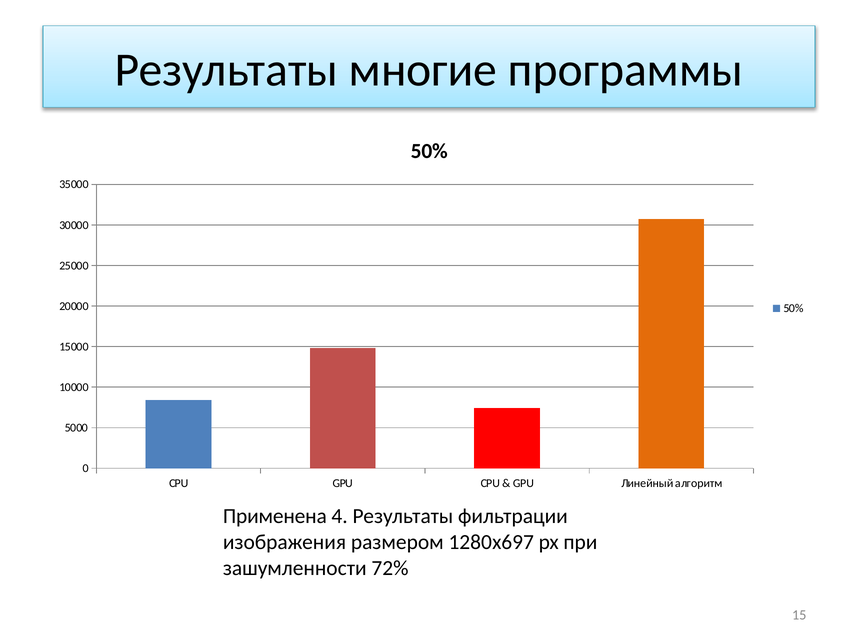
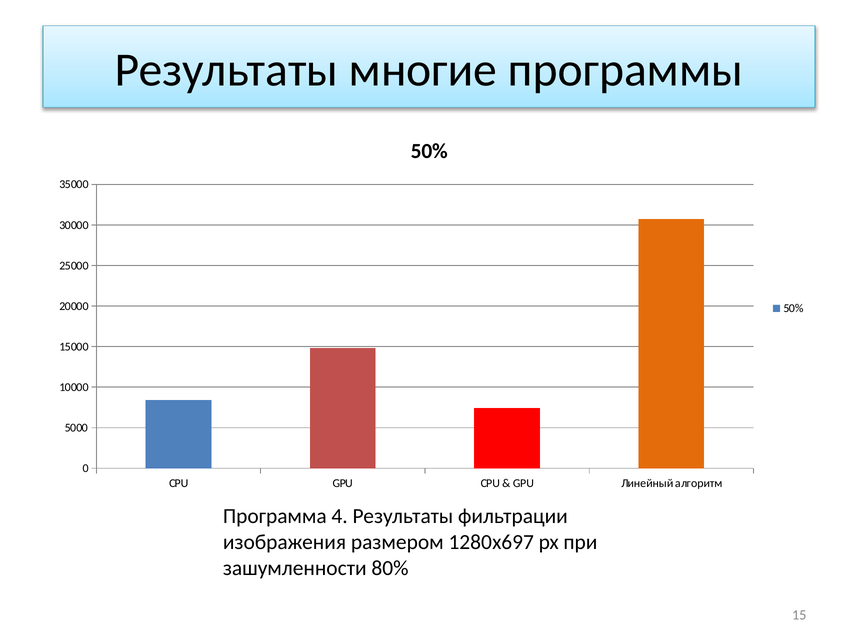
Применена: Применена -> Программа
72%: 72% -> 80%
